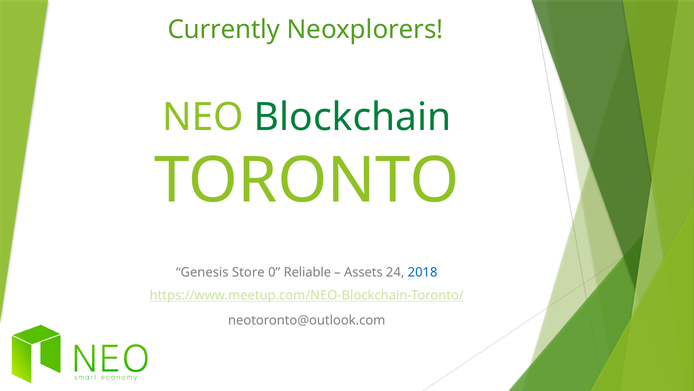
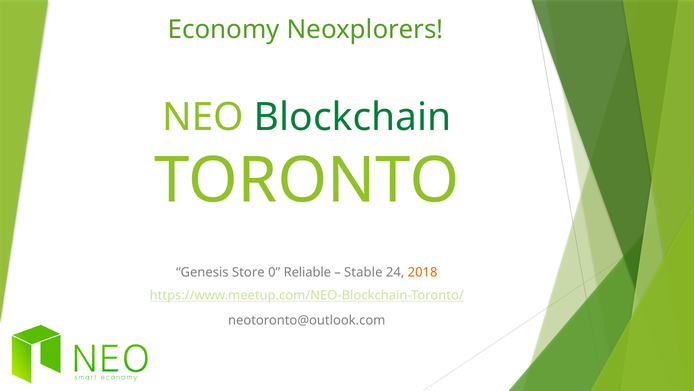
Currently: Currently -> Economy
Assets: Assets -> Stable
2018 colour: blue -> orange
